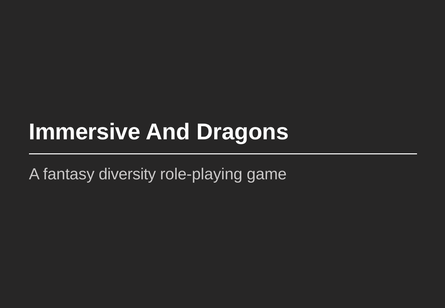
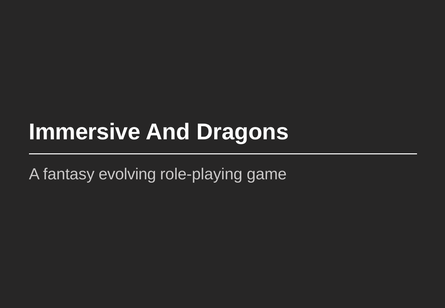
diversity: diversity -> evolving
